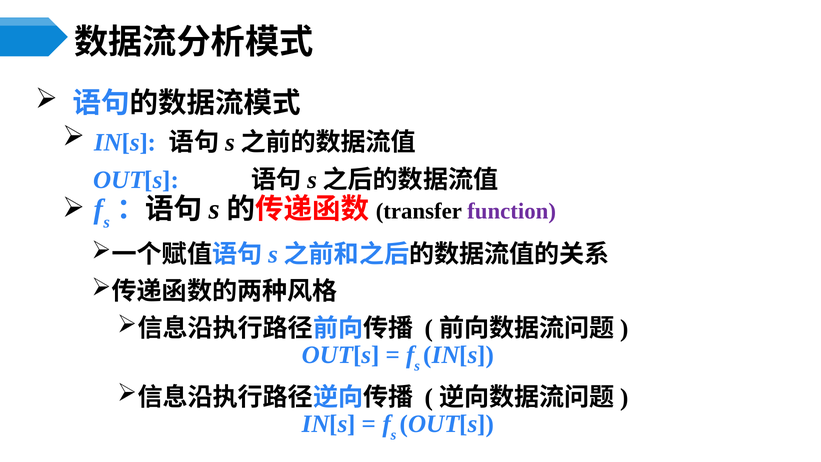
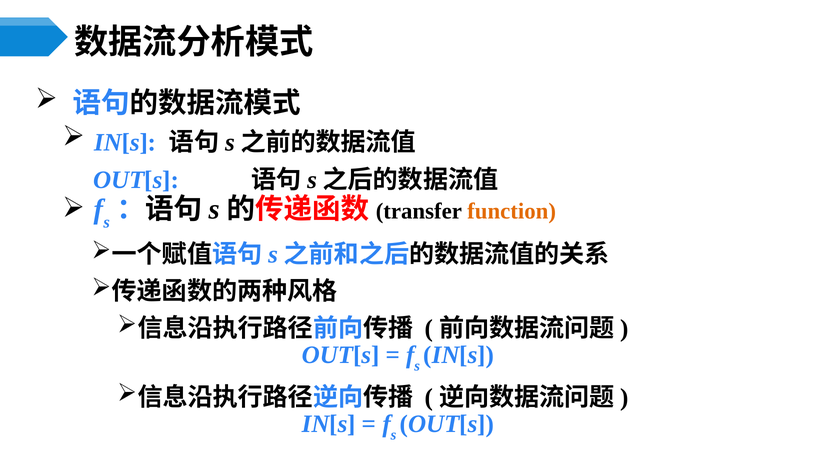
function colour: purple -> orange
